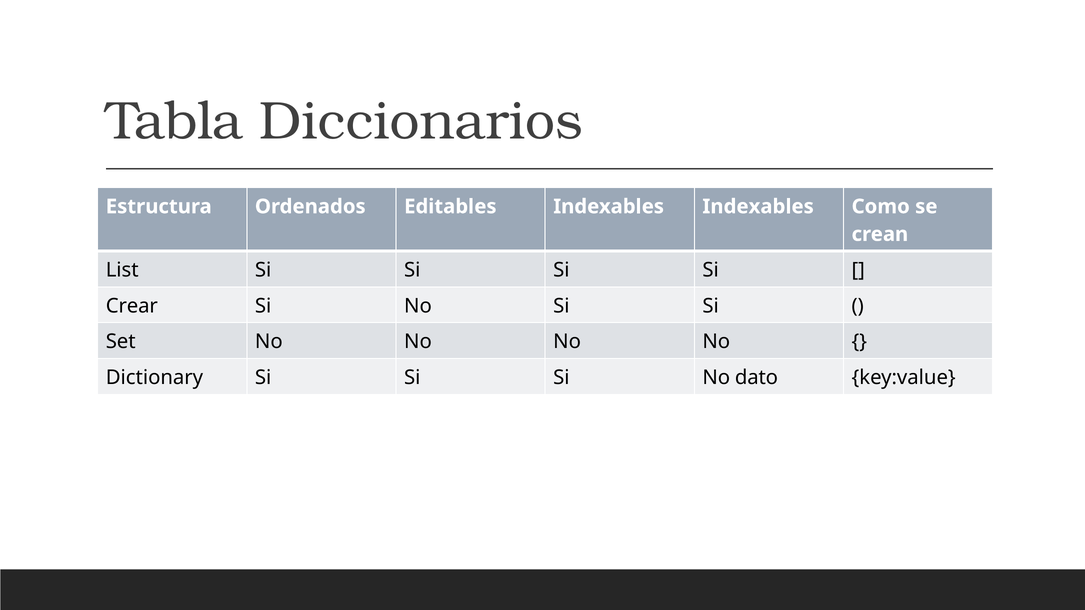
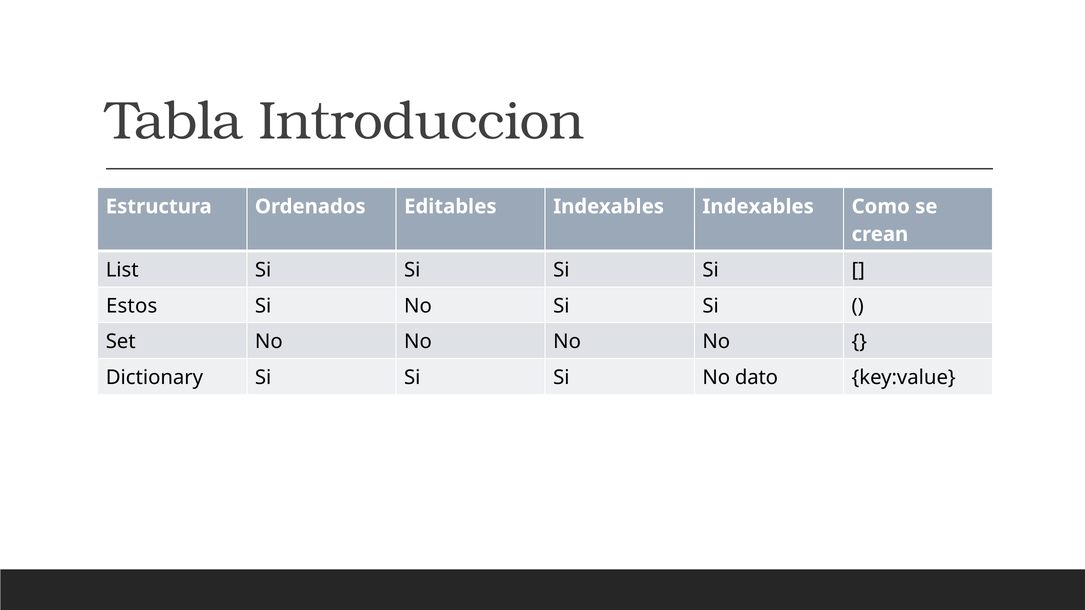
Diccionarios: Diccionarios -> Introduccion
Crear: Crear -> Estos
